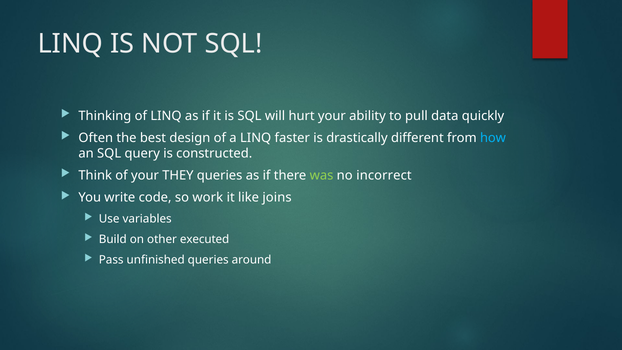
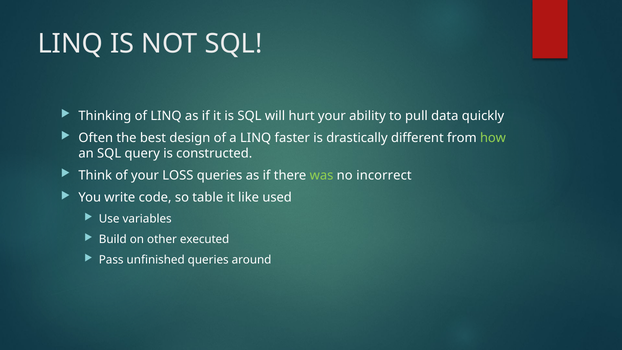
how colour: light blue -> light green
THEY: THEY -> LOSS
work: work -> table
joins: joins -> used
